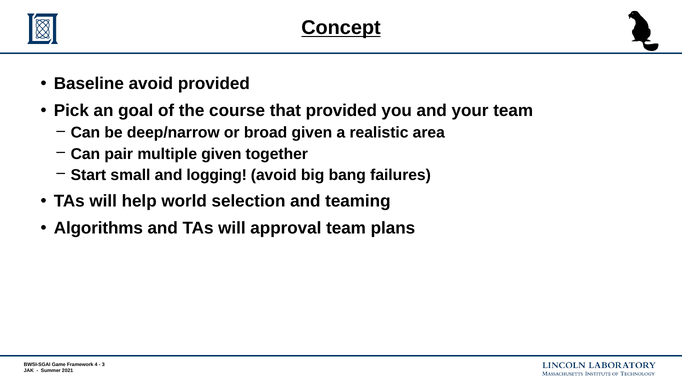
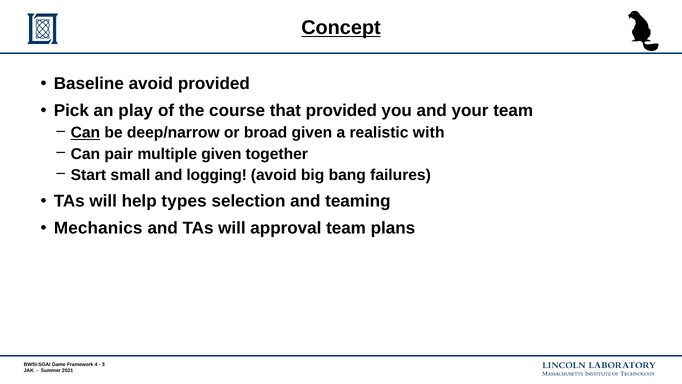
goal: goal -> play
Can at (85, 133) underline: none -> present
area: area -> with
world: world -> types
Algorithms: Algorithms -> Mechanics
